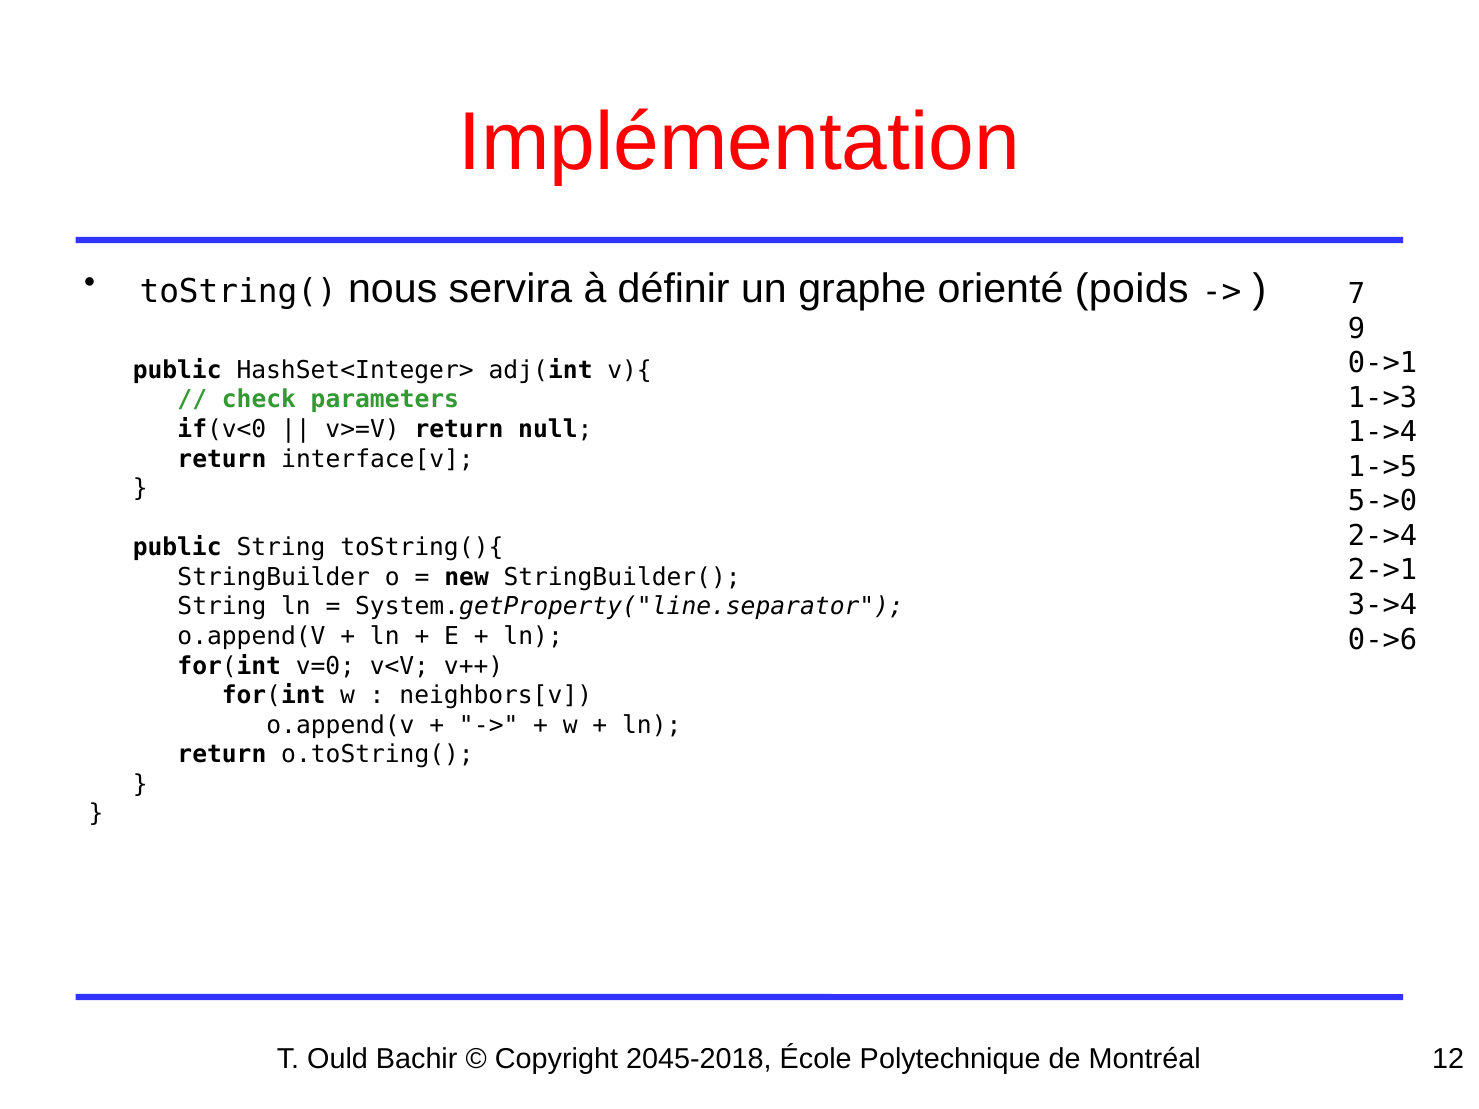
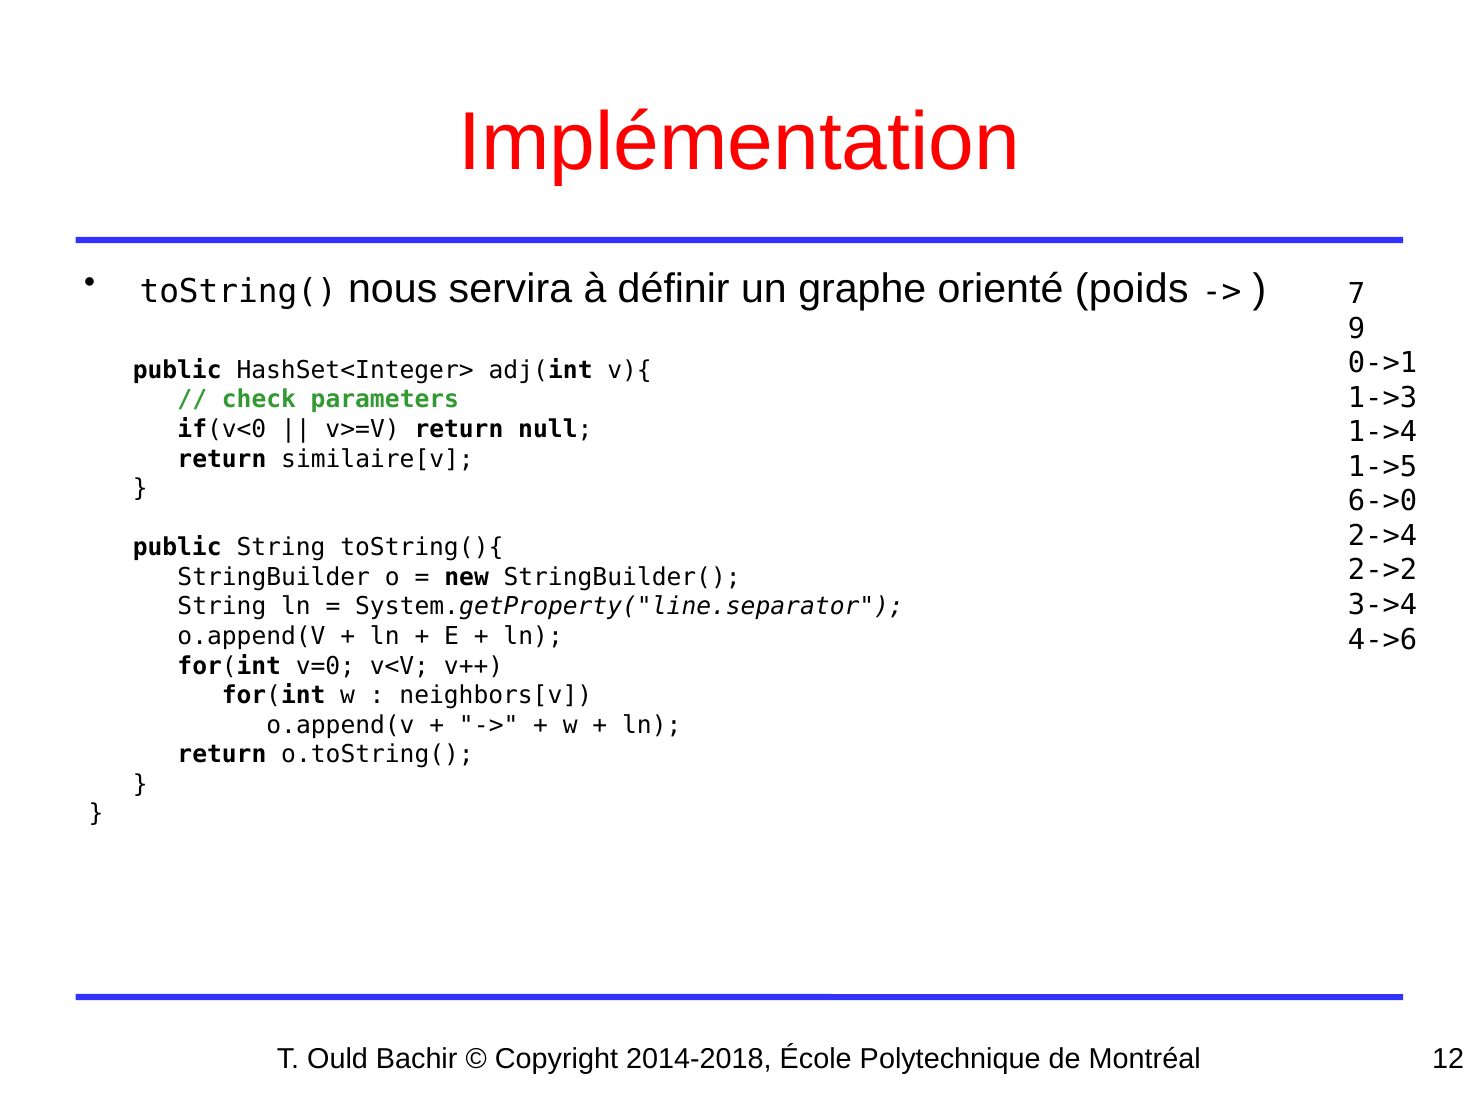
interface[v: interface[v -> similaire[v
5->0: 5->0 -> 6->0
2->1: 2->1 -> 2->2
0->6: 0->6 -> 4->6
2045-2018: 2045-2018 -> 2014-2018
